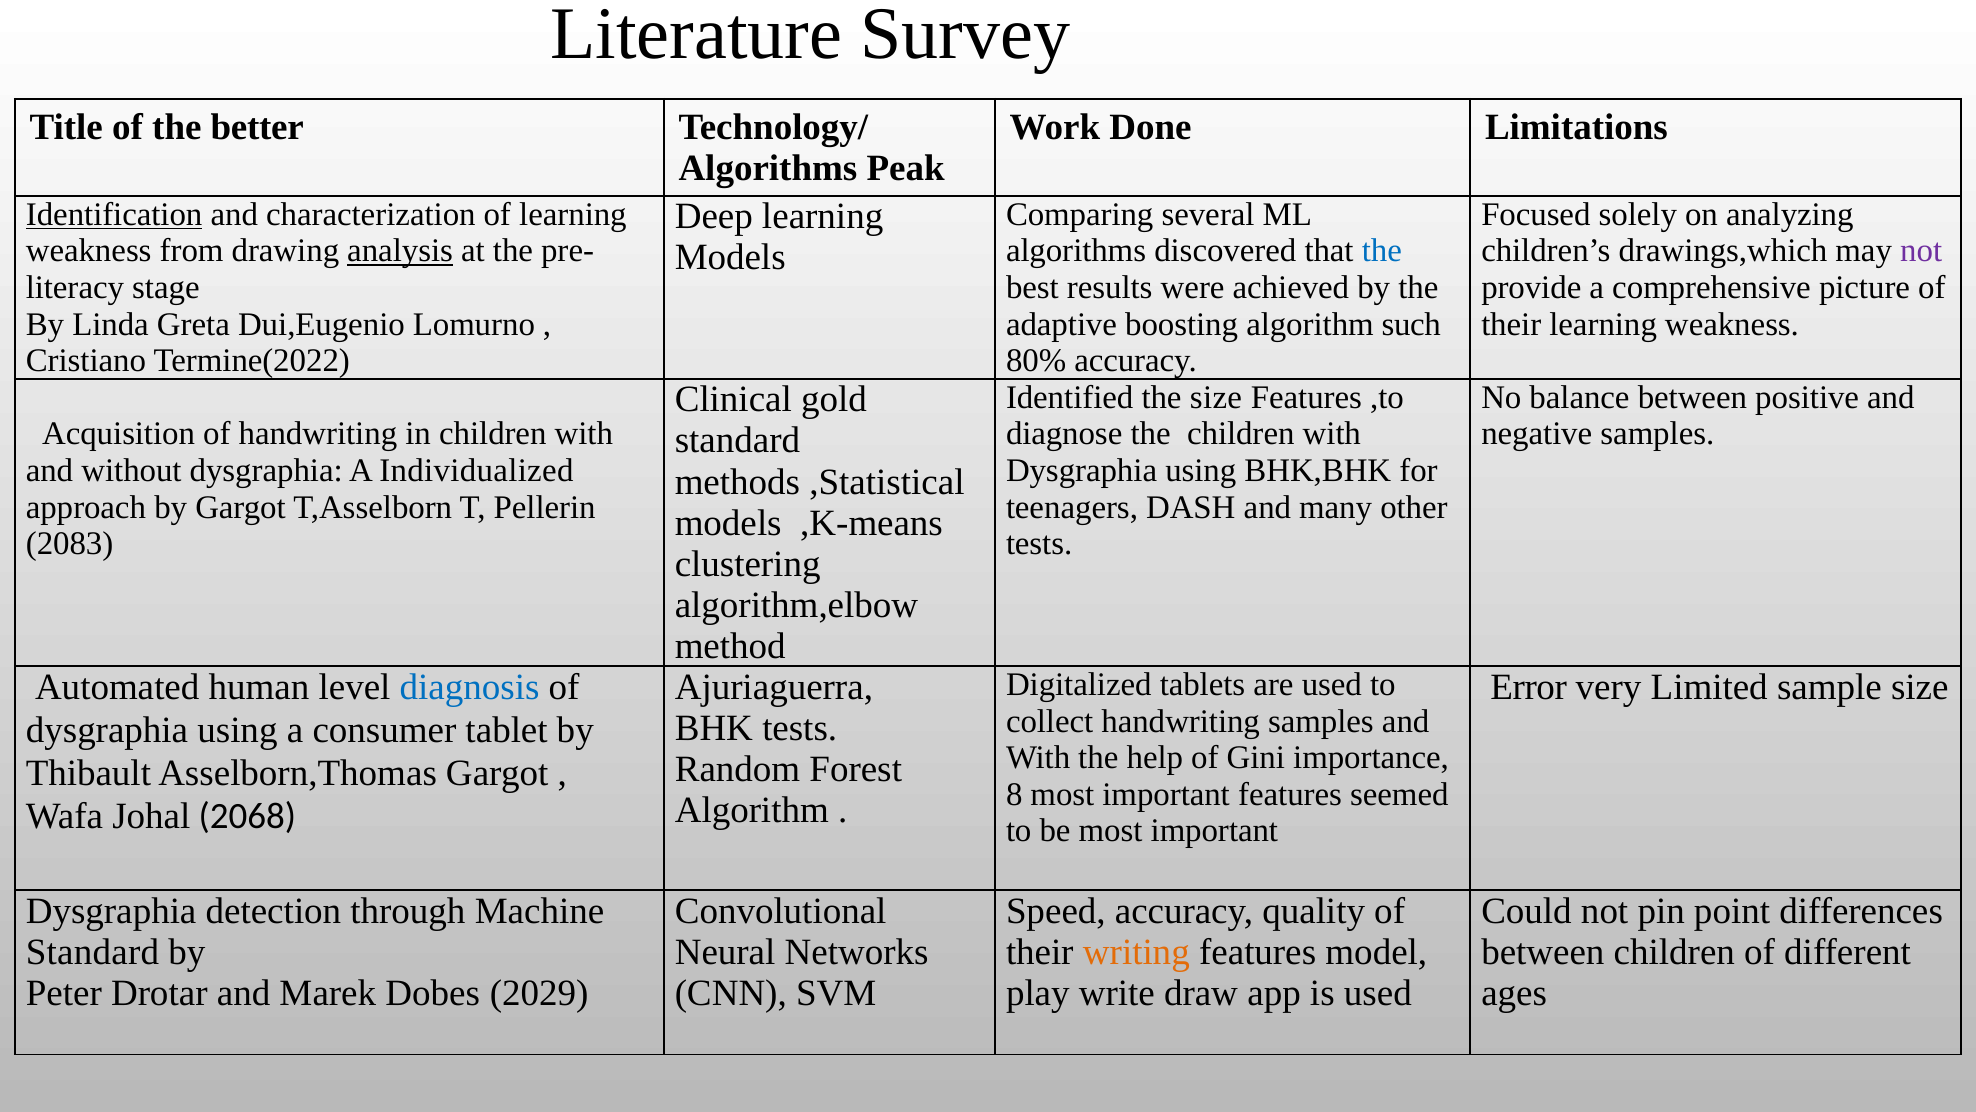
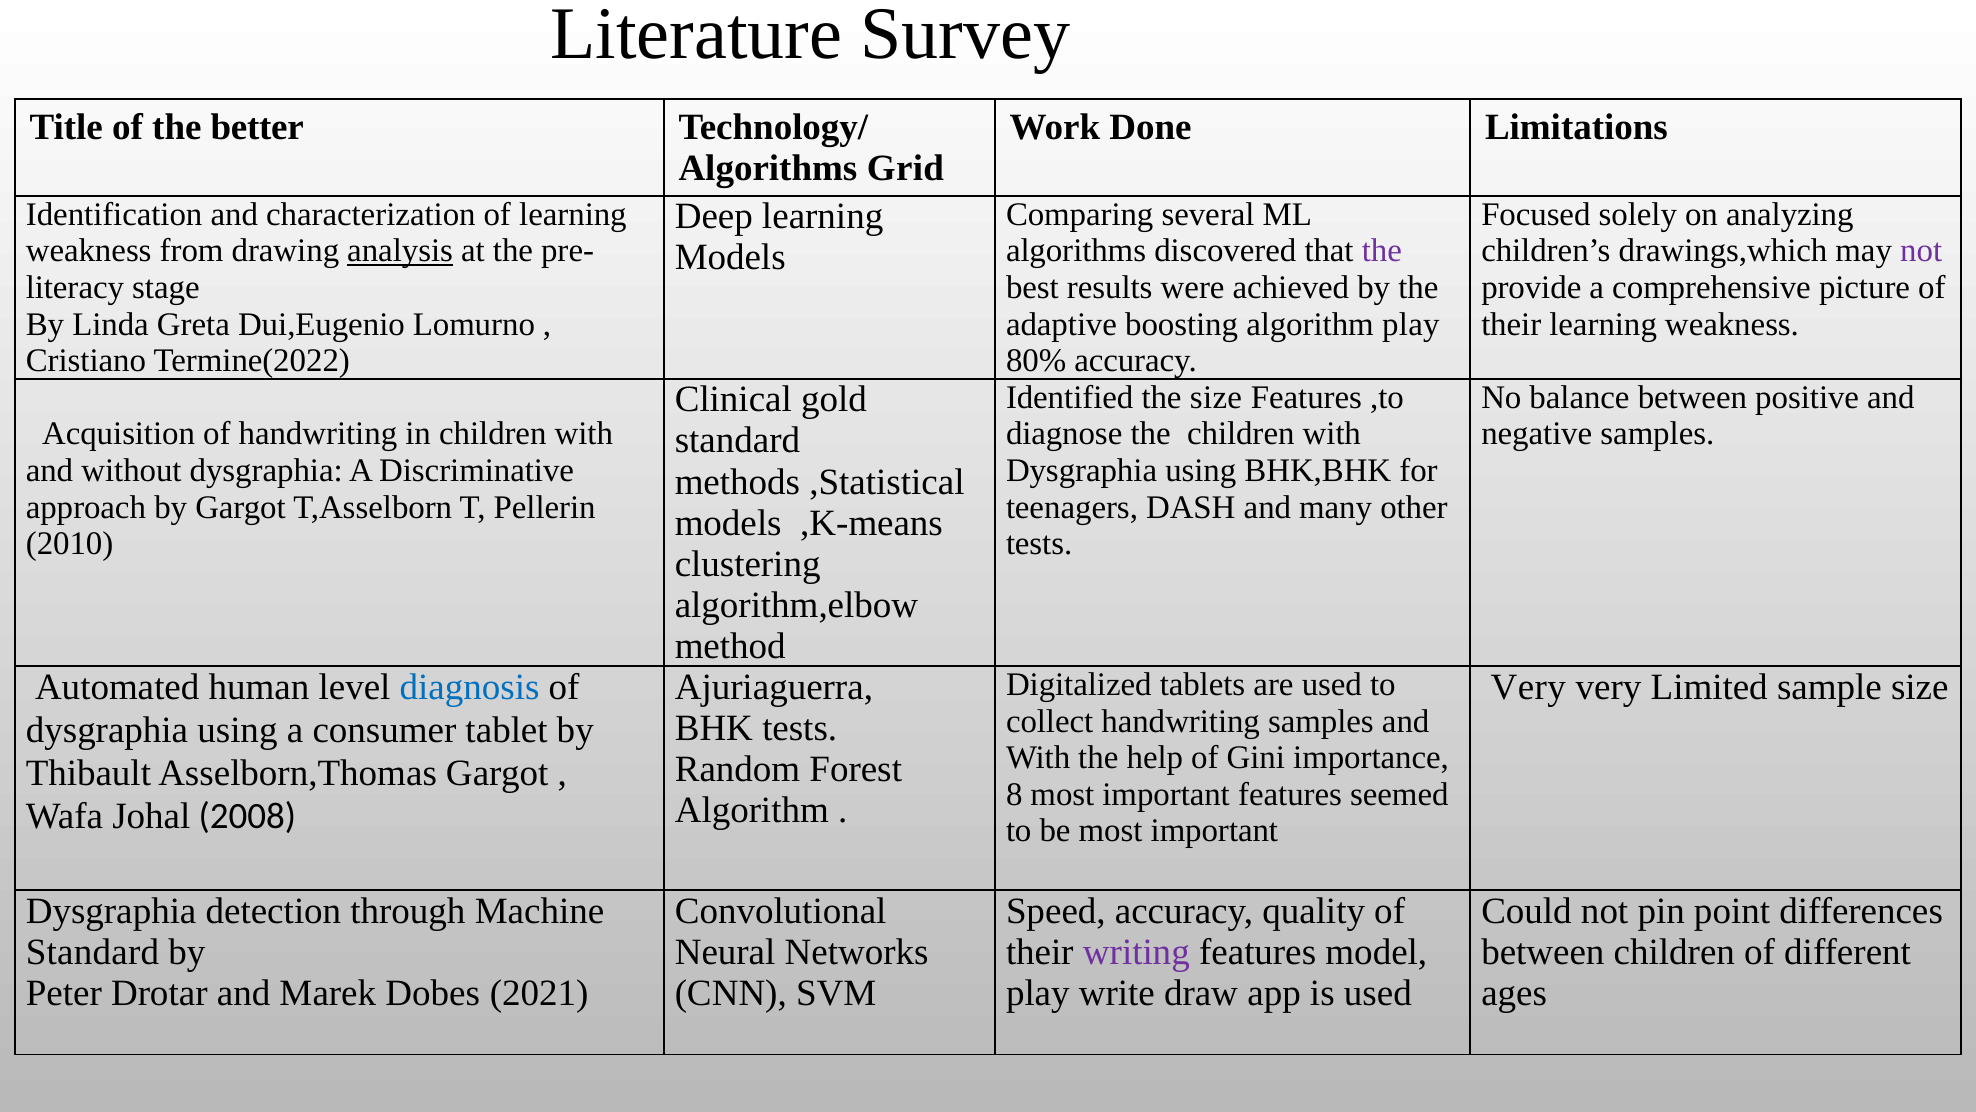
Peak: Peak -> Grid
Identification underline: present -> none
the at (1382, 251) colour: blue -> purple
algorithm such: such -> play
Individualized: Individualized -> Discriminative
2083: 2083 -> 2010
Error at (1529, 687): Error -> Very
2068: 2068 -> 2008
writing colour: orange -> purple
2029: 2029 -> 2021
